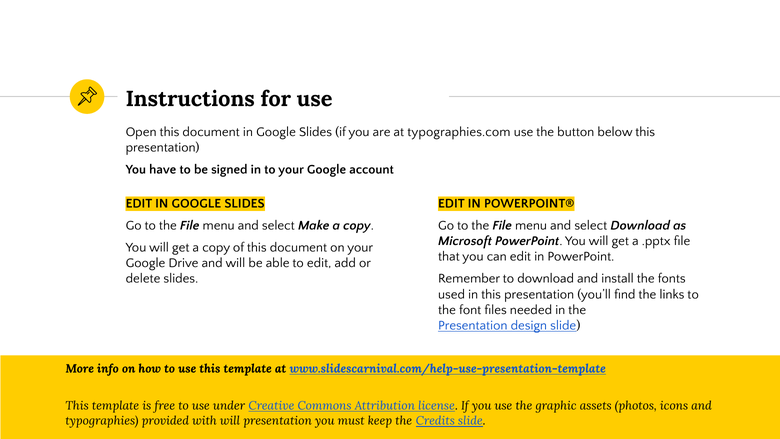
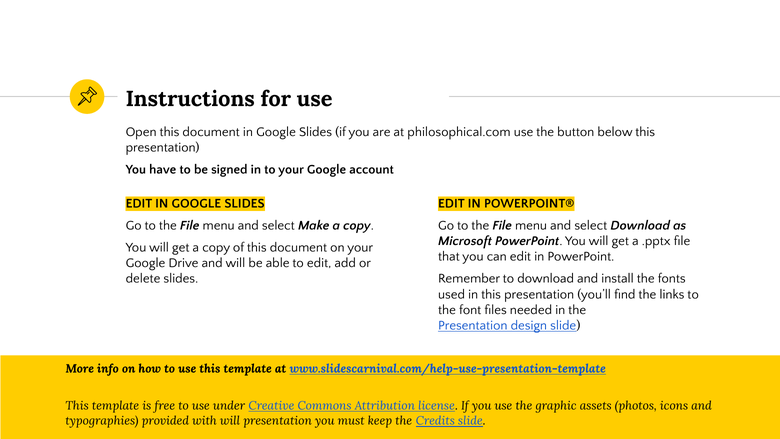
typographies.com: typographies.com -> philosophical.com
